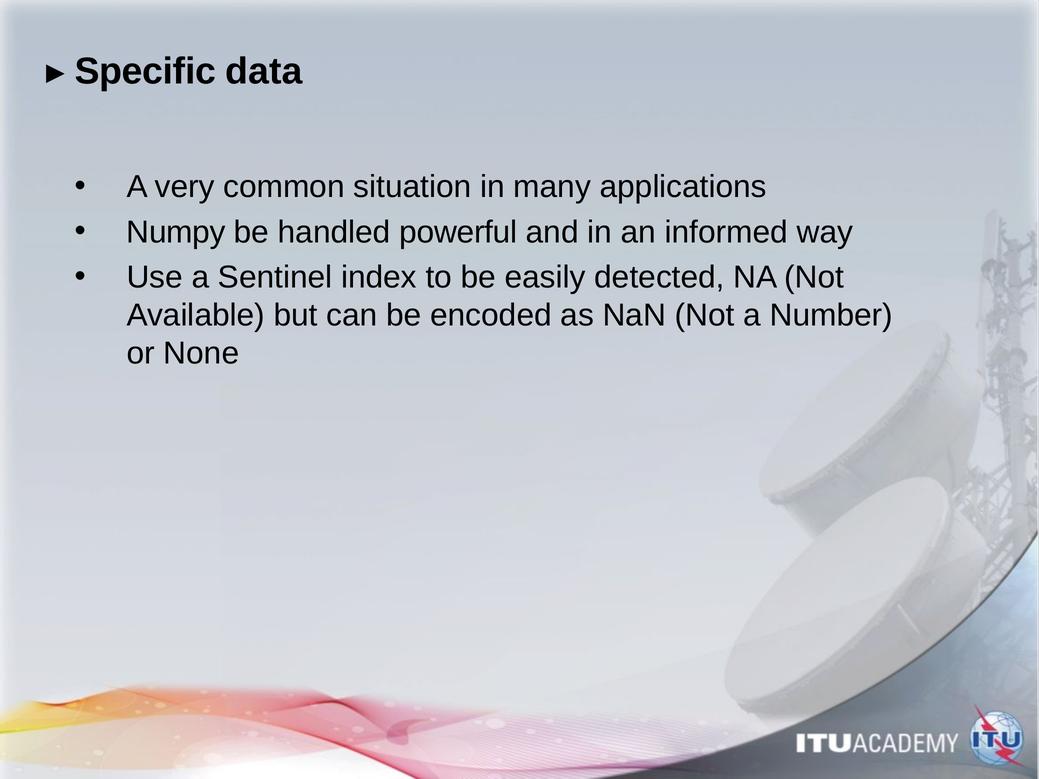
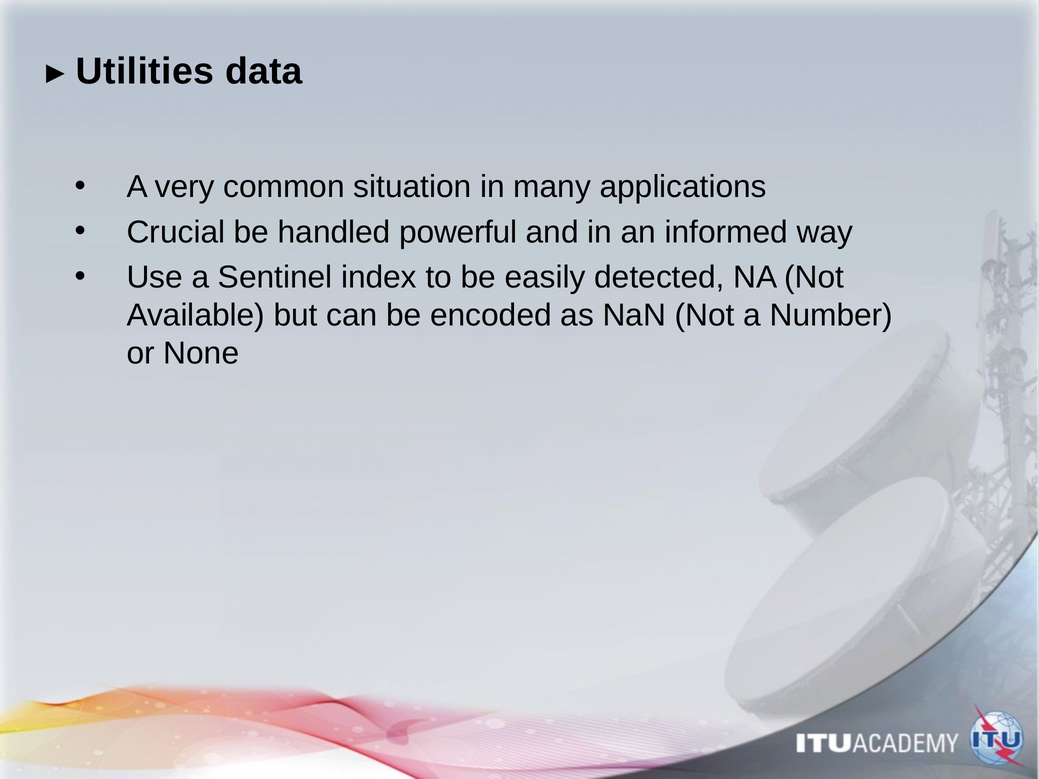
Specific: Specific -> Utilities
Numpy: Numpy -> Crucial
